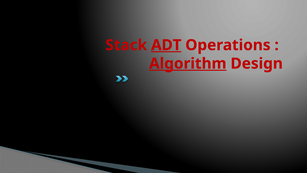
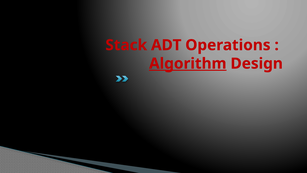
ADT underline: present -> none
